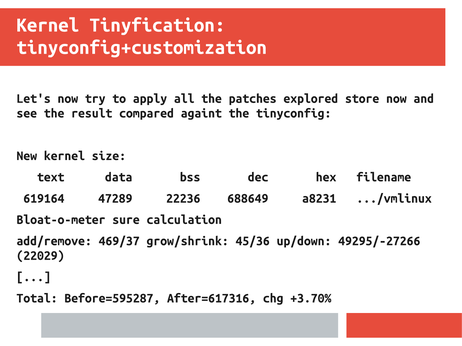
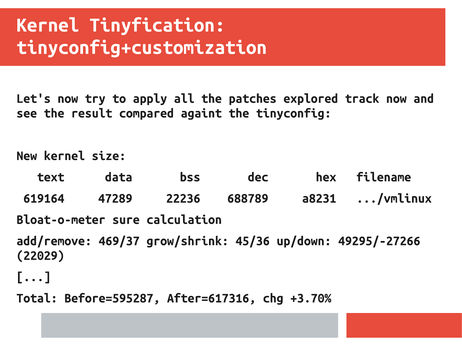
store: store -> track
688649: 688649 -> 688789
